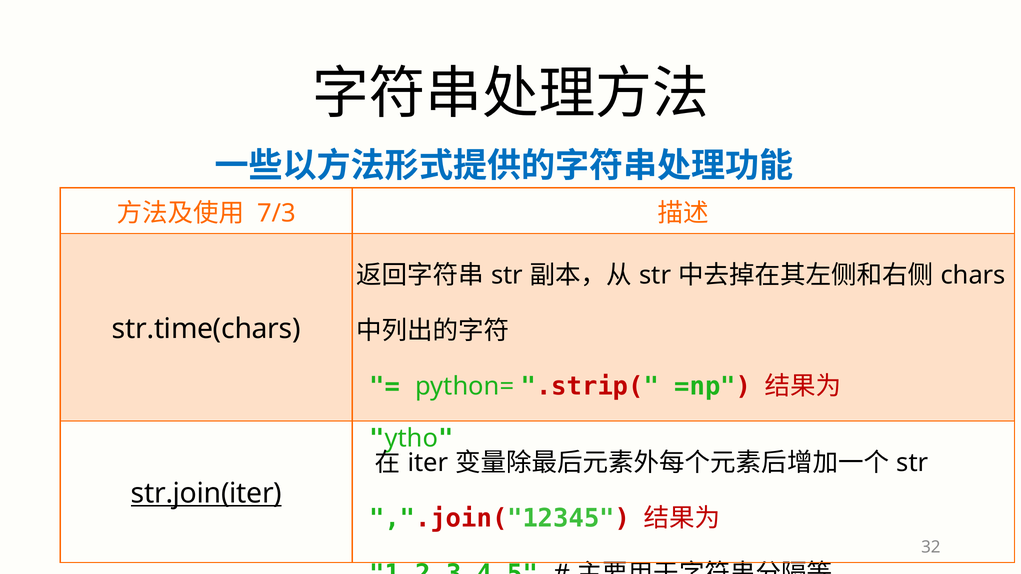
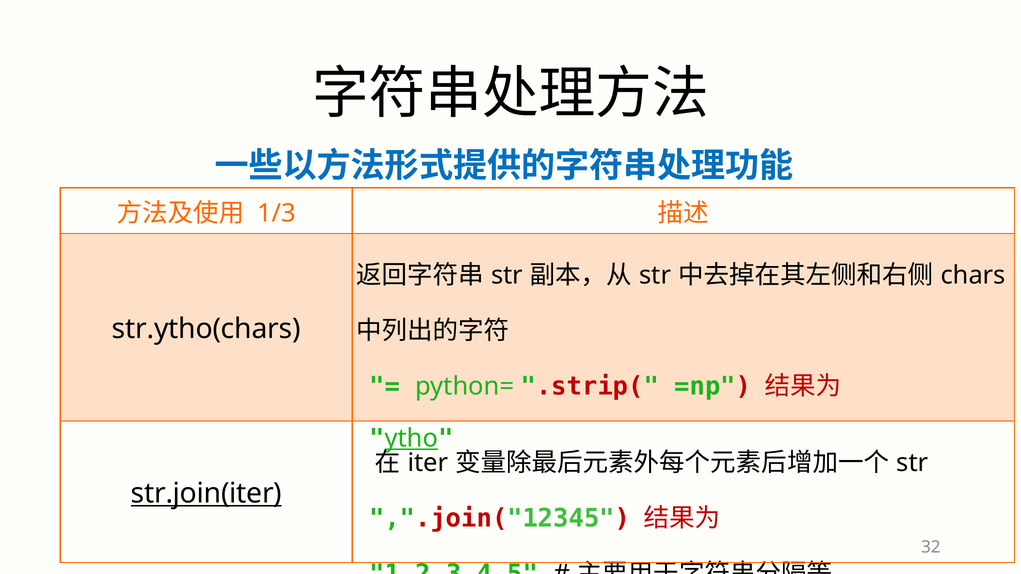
7/3: 7/3 -> 1/3
str.time(chars: str.time(chars -> str.ytho(chars
ytho underline: none -> present
